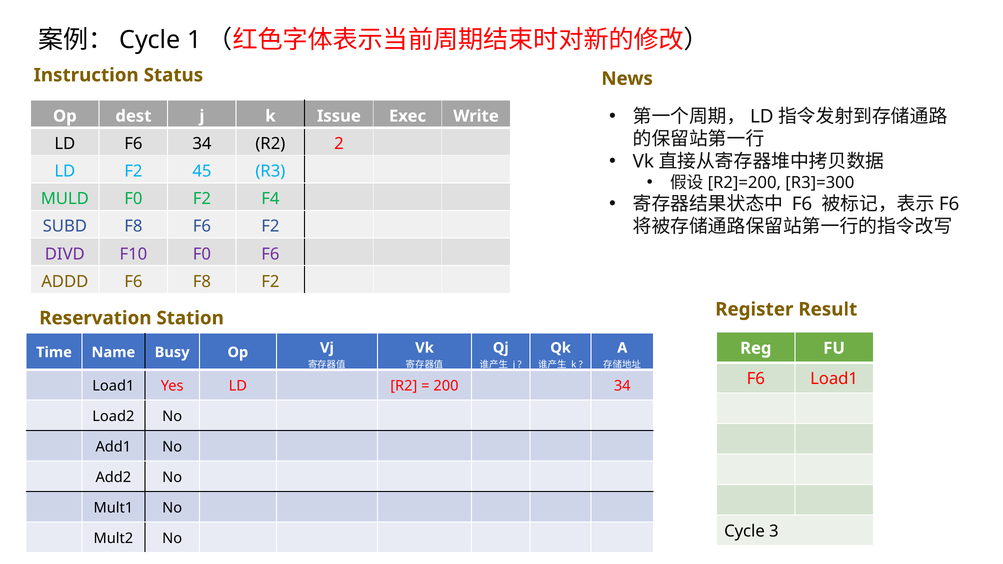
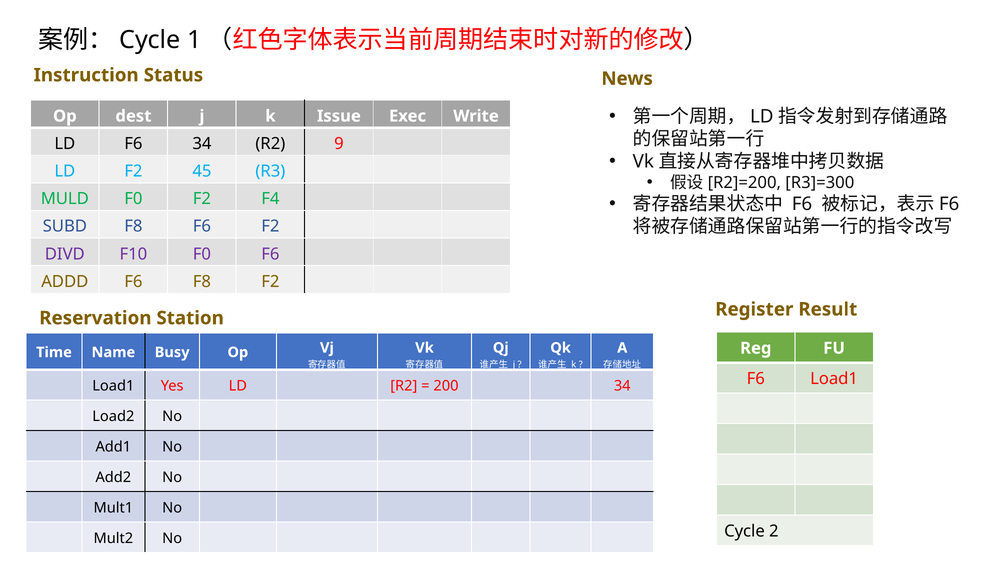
2: 2 -> 9
3: 3 -> 2
